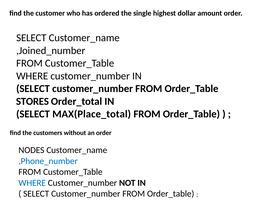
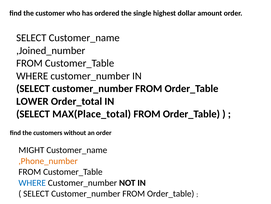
STORES: STORES -> LOWER
NODES: NODES -> MIGHT
,Phone_number colour: blue -> orange
